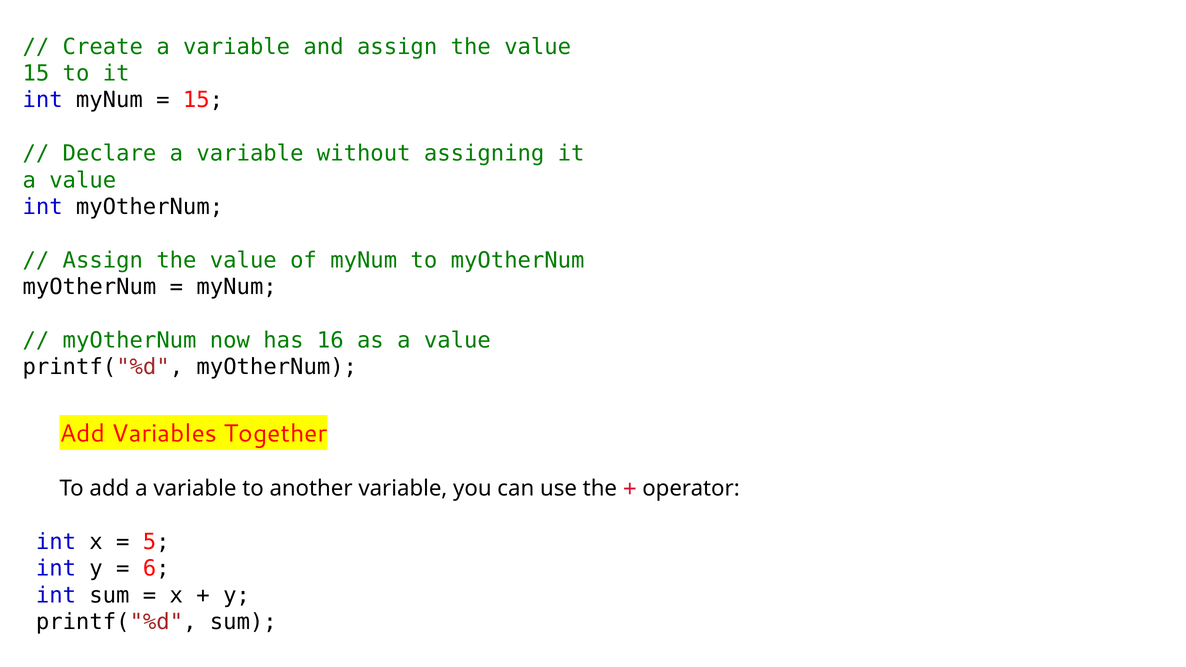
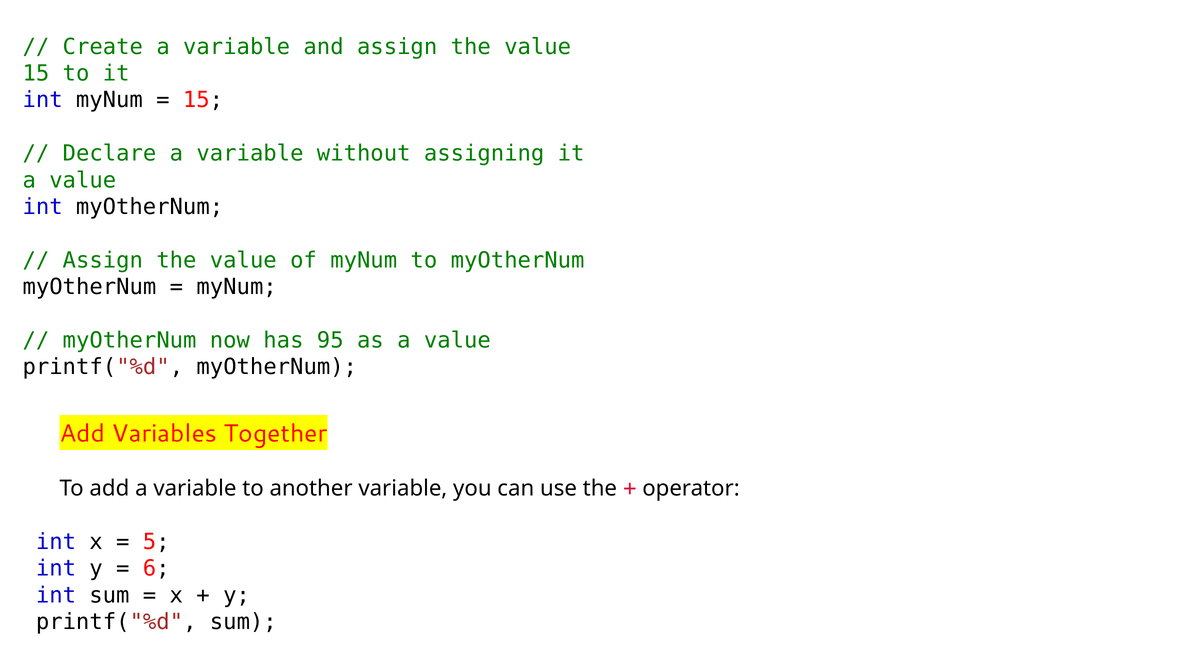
16: 16 -> 95
